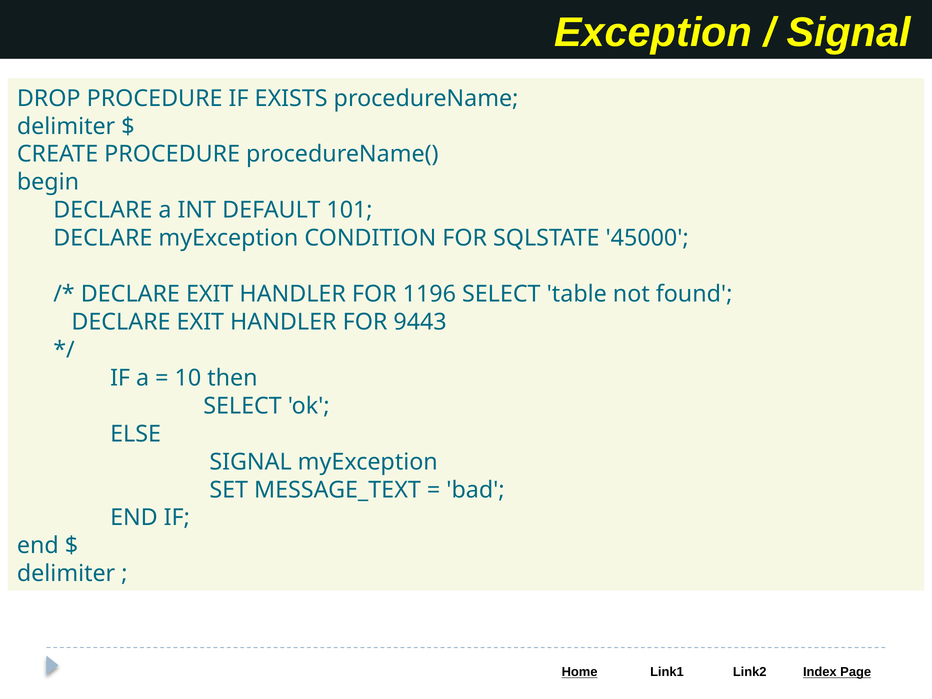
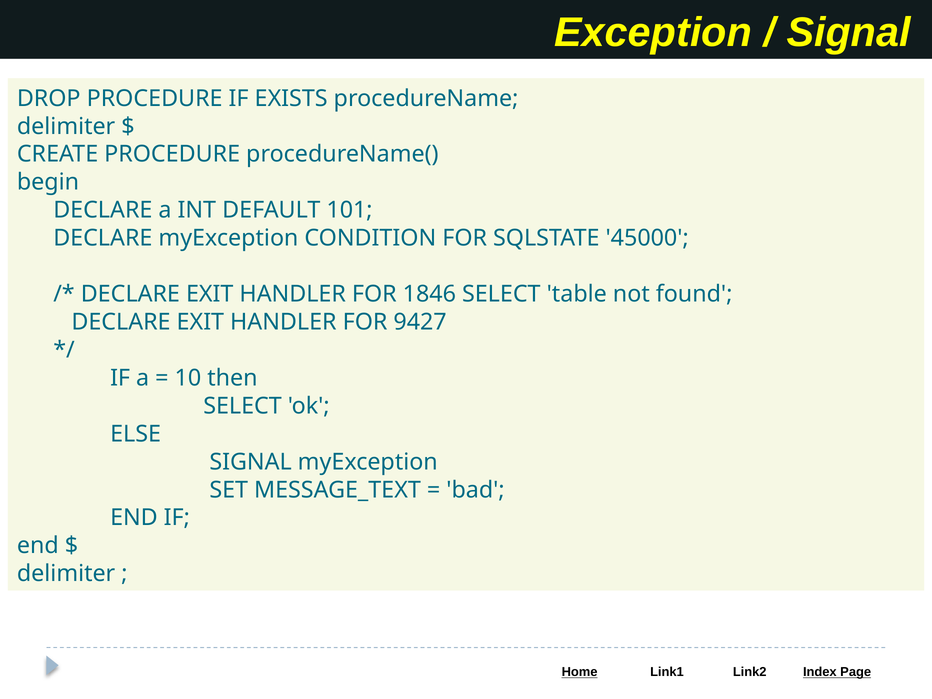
1196: 1196 -> 1846
9443: 9443 -> 9427
